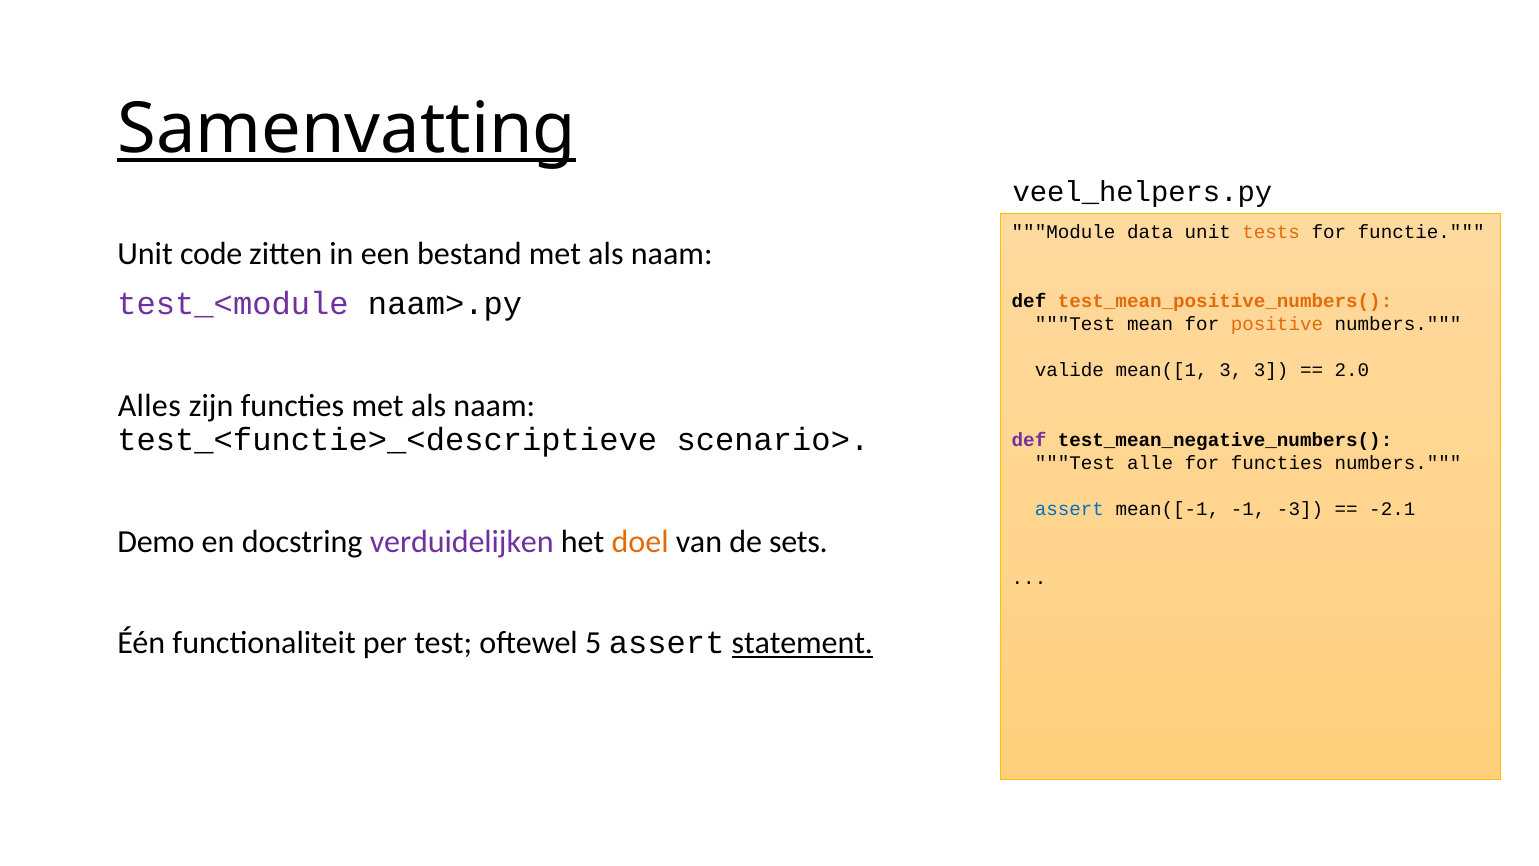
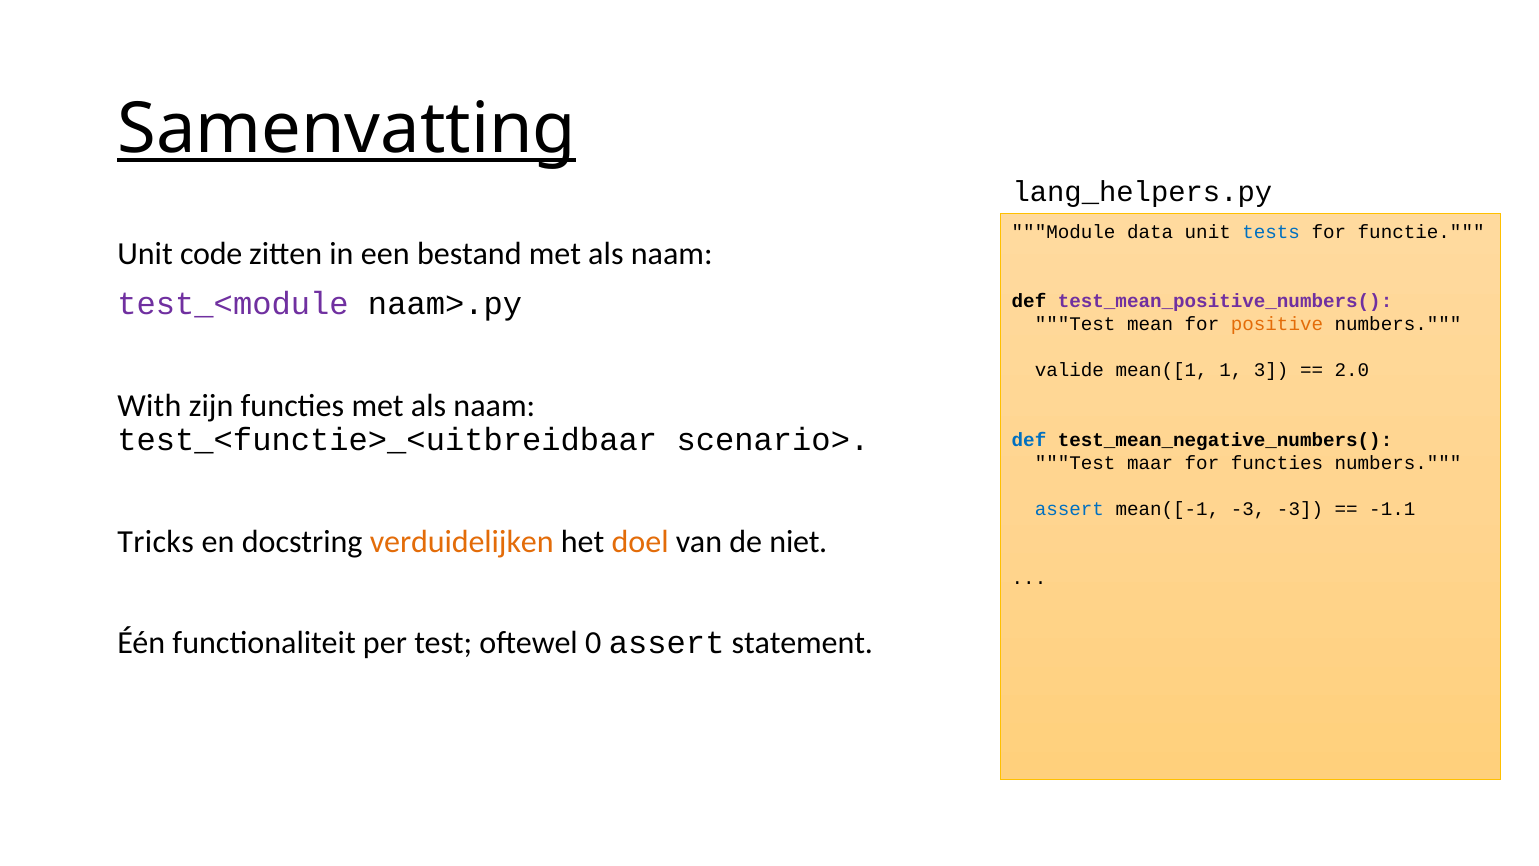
veel_helpers.py: veel_helpers.py -> lang_helpers.py
tests colour: orange -> blue
test_mean_positive_numbers( colour: orange -> purple
mean([1 3: 3 -> 1
Alles: Alles -> With
test_<functie>_<descriptieve: test_<functie>_<descriptieve -> test_<functie>_<uitbreidbaar
def at (1029, 440) colour: purple -> blue
alle: alle -> maar
mean([-1 -1: -1 -> -3
-2.1: -2.1 -> -1.1
Demo: Demo -> Tricks
verduidelijken colour: purple -> orange
sets: sets -> niet
5: 5 -> 0
statement underline: present -> none
